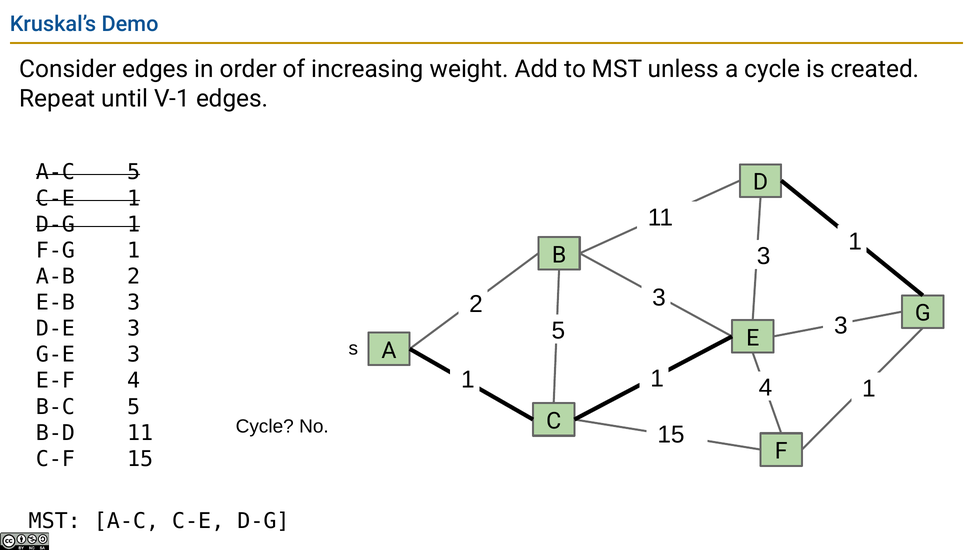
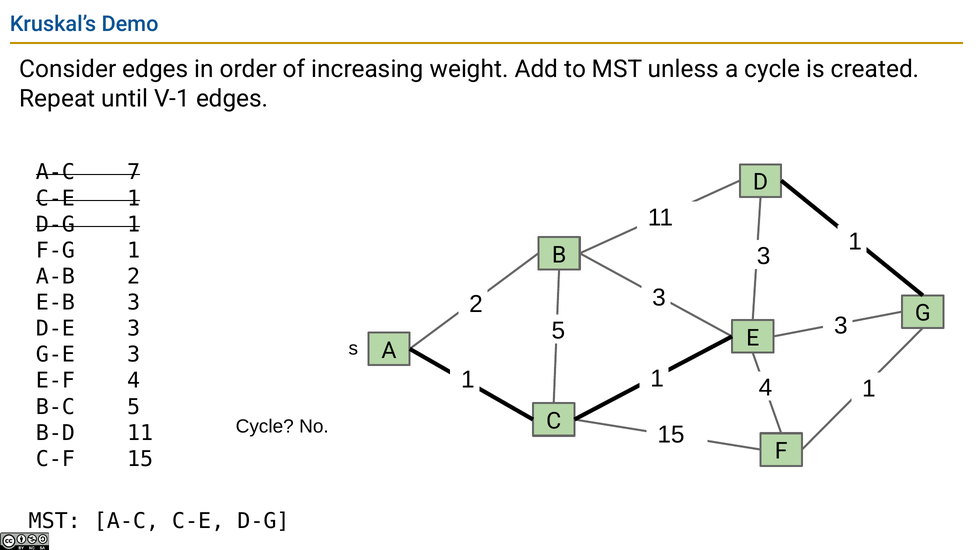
A-C 5: 5 -> 7
